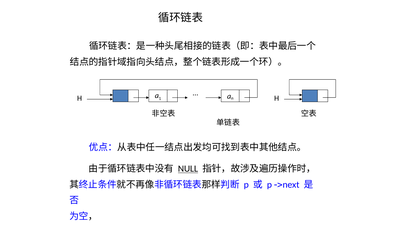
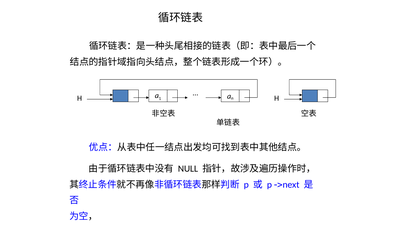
NULL underline: present -> none
